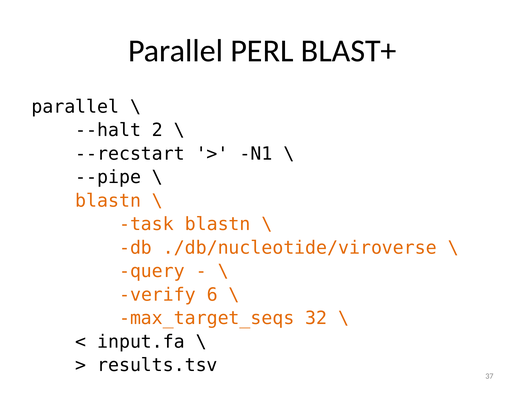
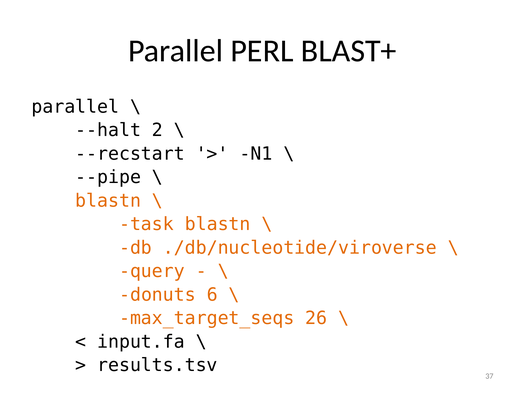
verify: verify -> donuts
32: 32 -> 26
